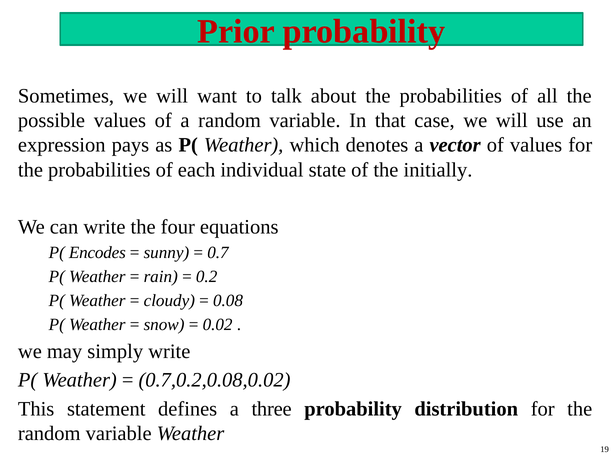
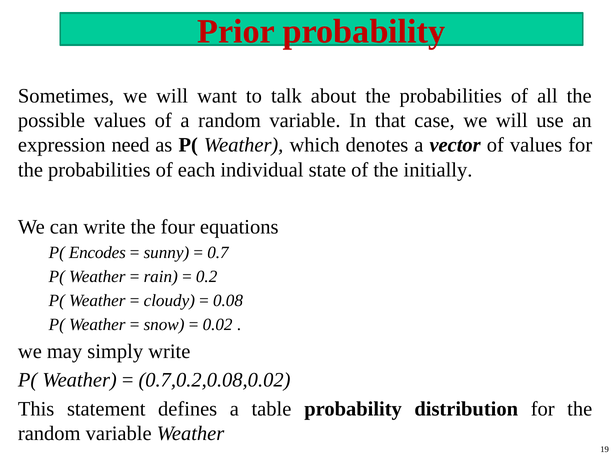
pays: pays -> need
three: three -> table
